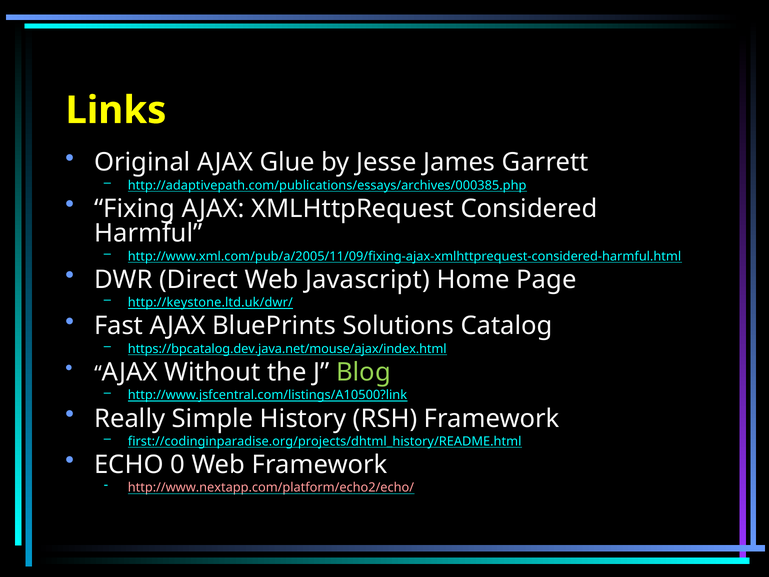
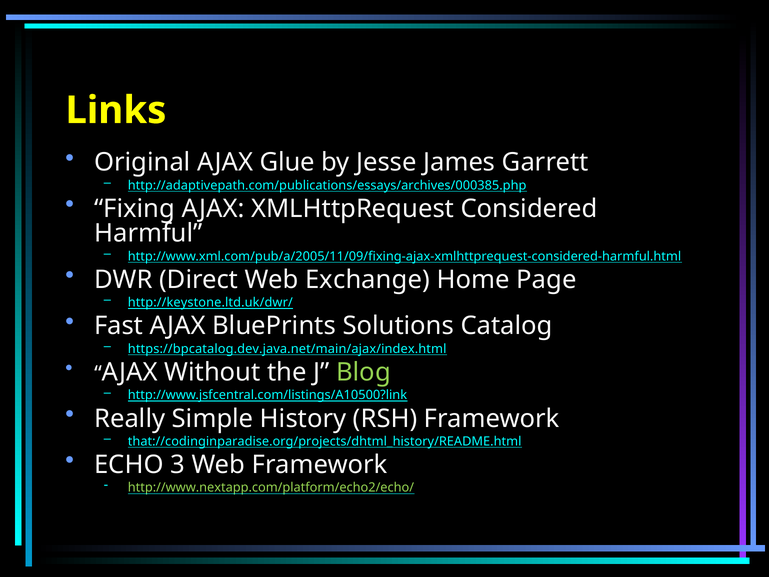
Javascript: Javascript -> Exchange
https://bpcatalog.dev.java.net/mouse/ajax/index.html: https://bpcatalog.dev.java.net/mouse/ajax/index.html -> https://bpcatalog.dev.java.net/main/ajax/index.html
first://codinginparadise.org/projects/dhtml_history/README.html: first://codinginparadise.org/projects/dhtml_history/README.html -> that://codinginparadise.org/projects/dhtml_history/README.html
0: 0 -> 3
http://www.nextapp.com/platform/echo2/echo/ colour: pink -> light green
